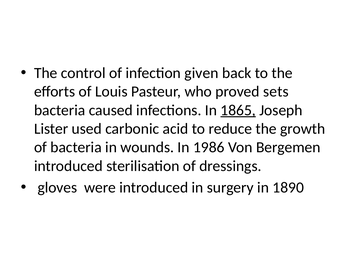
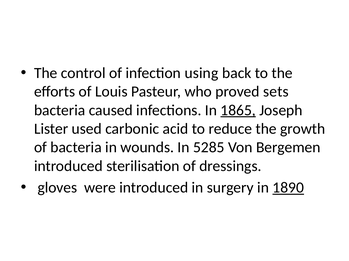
given: given -> using
1986: 1986 -> 5285
1890 underline: none -> present
